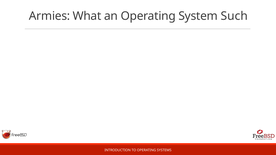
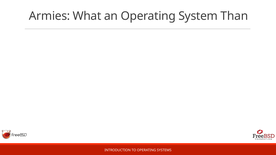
Such: Such -> Than
